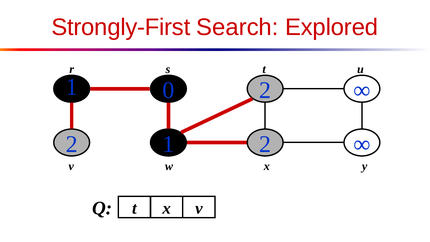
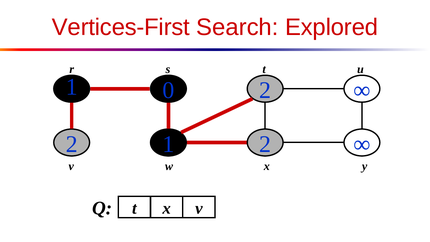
Strongly-First: Strongly-First -> Vertices-First
